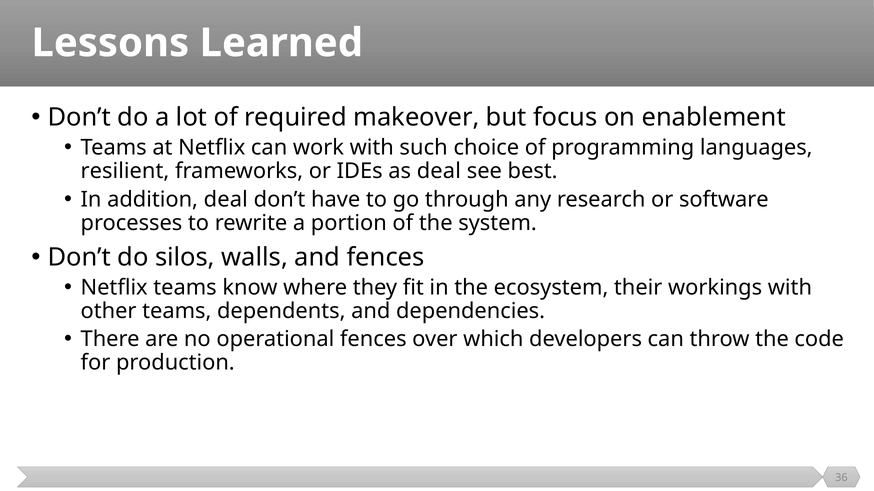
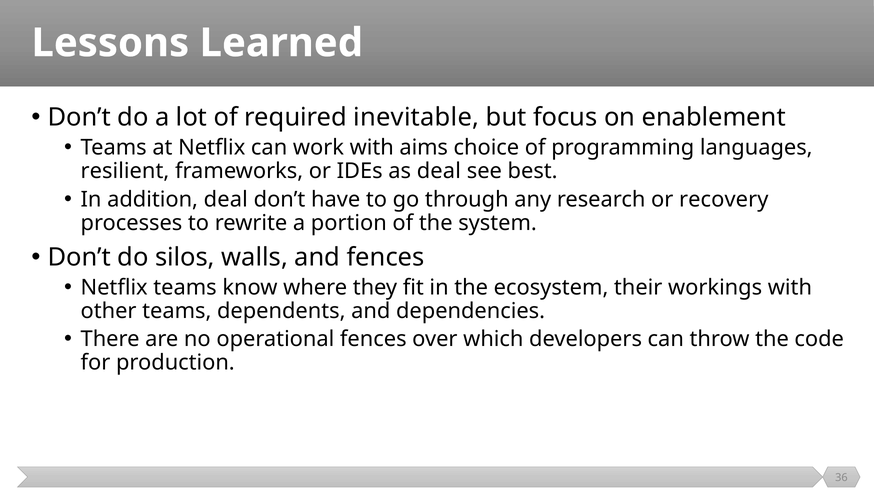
makeover: makeover -> inevitable
such: such -> aims
software: software -> recovery
